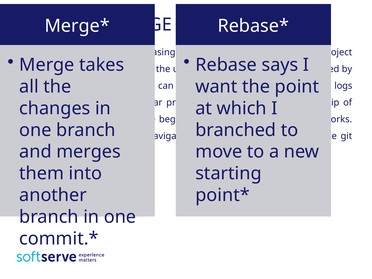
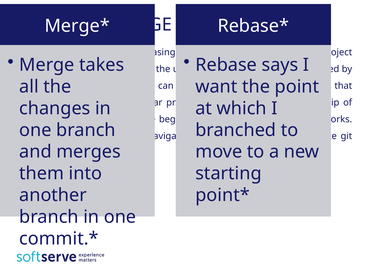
logs at (343, 86): logs -> that
